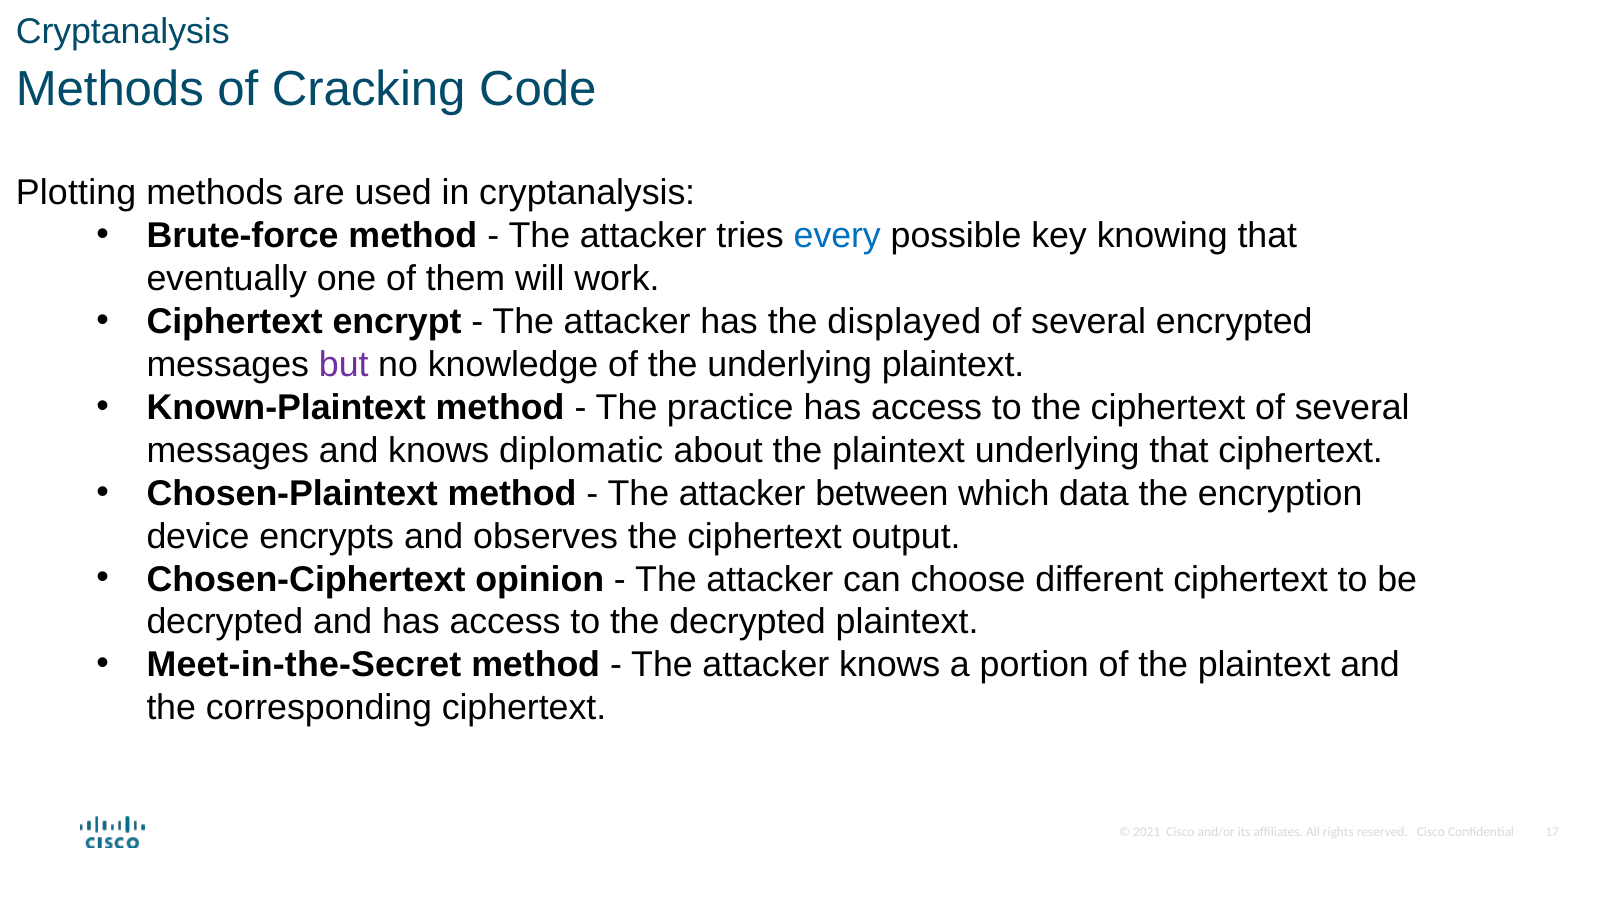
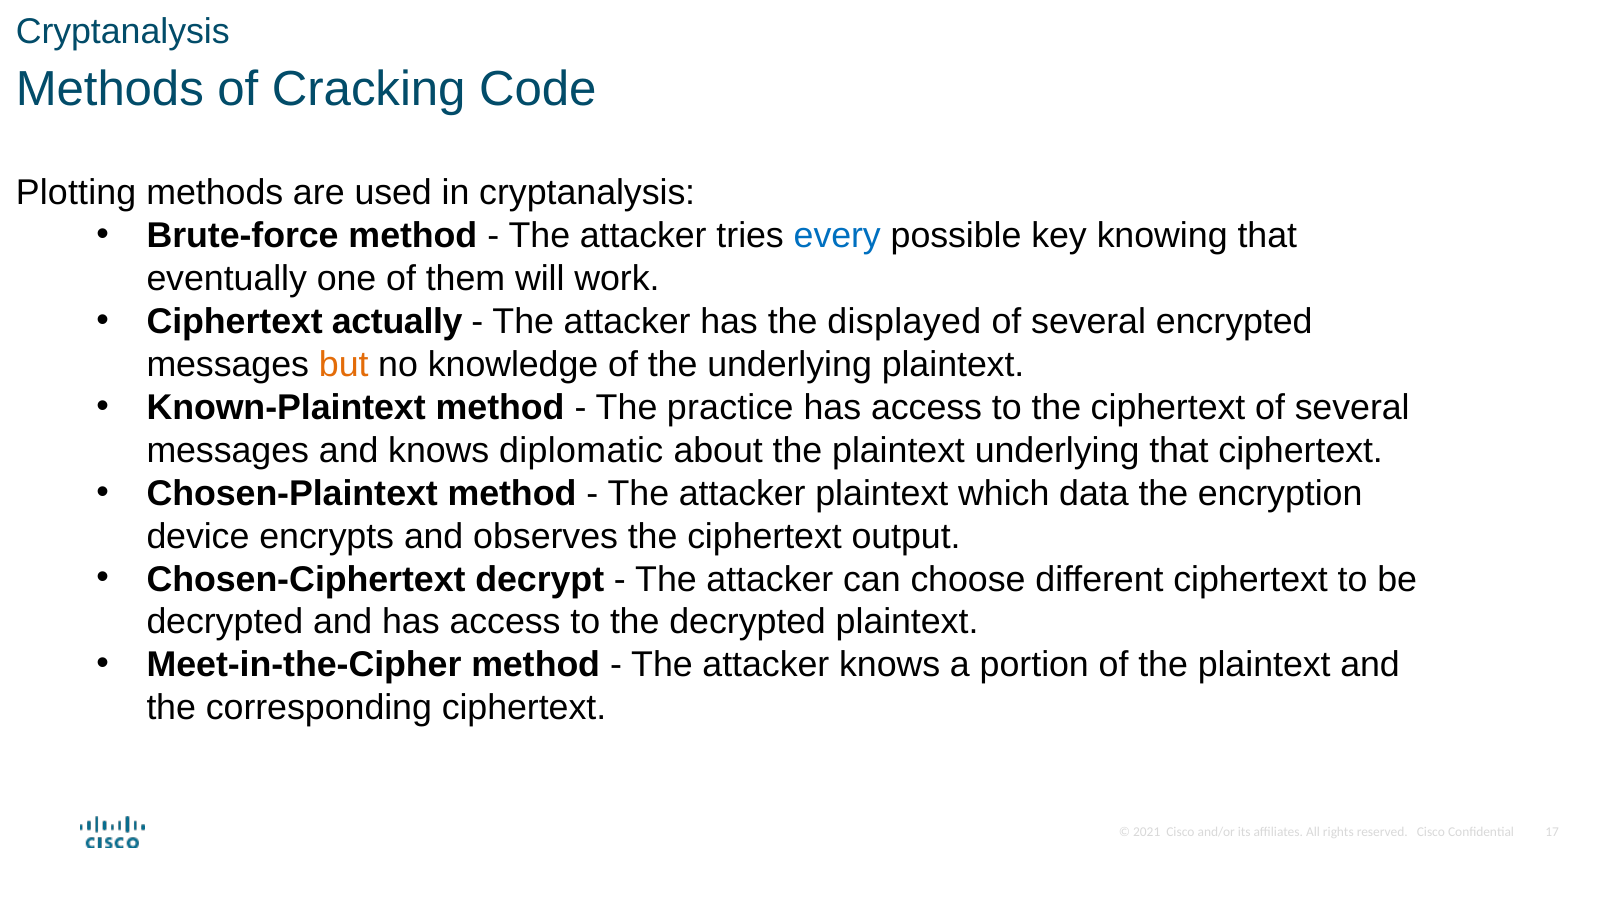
encrypt: encrypt -> actually
but colour: purple -> orange
attacker between: between -> plaintext
opinion: opinion -> decrypt
Meet-in-the-Secret: Meet-in-the-Secret -> Meet-in-the-Cipher
